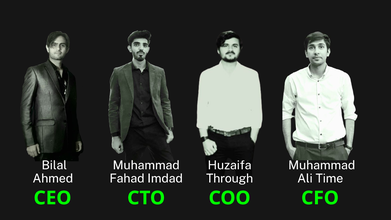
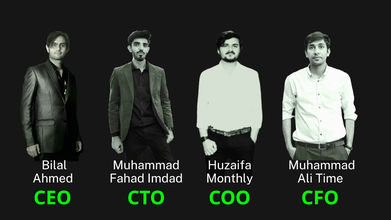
Through: Through -> Monthly
